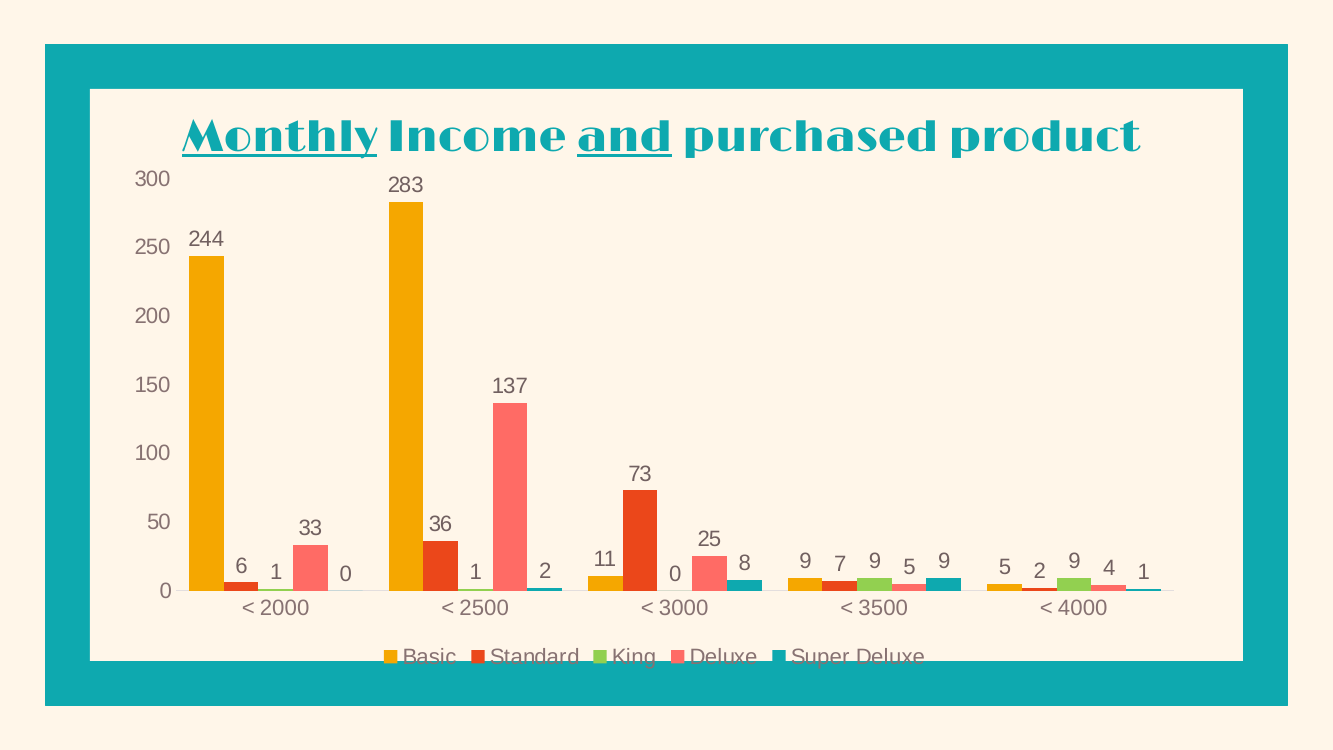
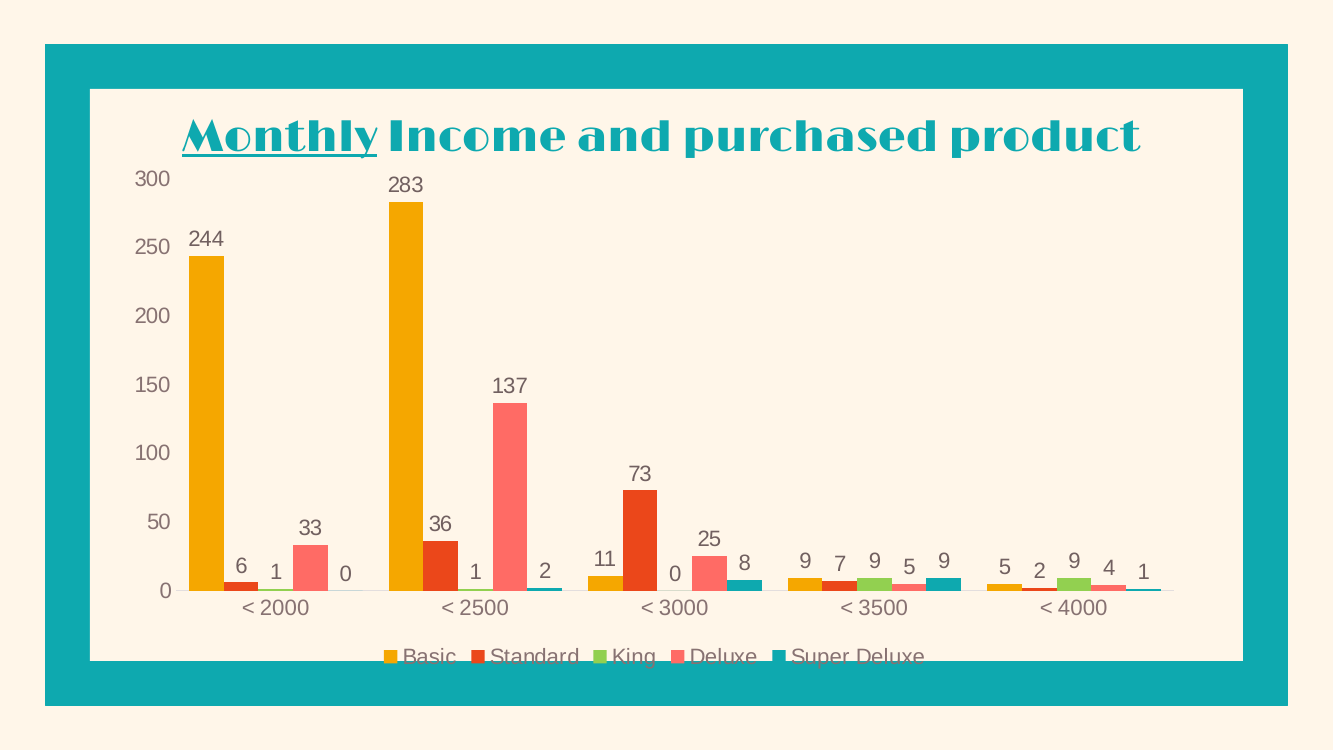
and underline: present -> none
